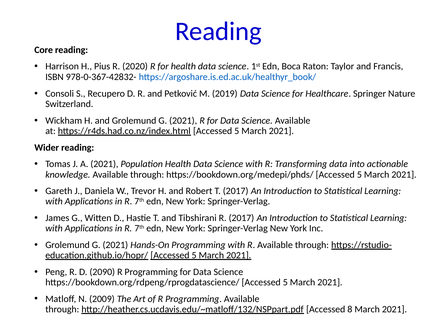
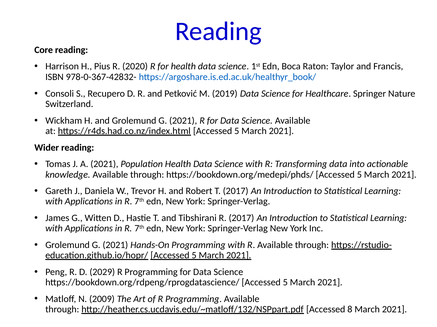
2090: 2090 -> 2029
